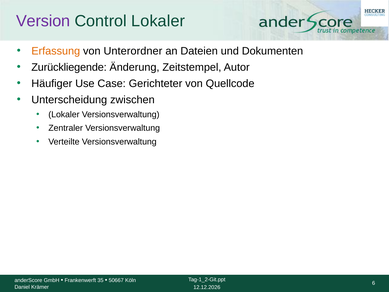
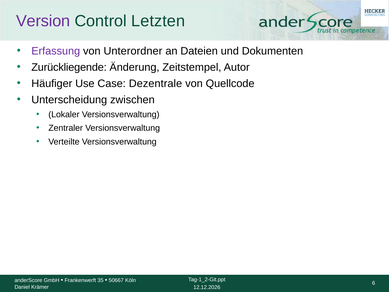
Control Lokaler: Lokaler -> Letzten
Erfassung colour: orange -> purple
Gerichteter: Gerichteter -> Dezentrale
